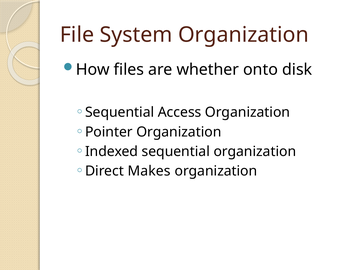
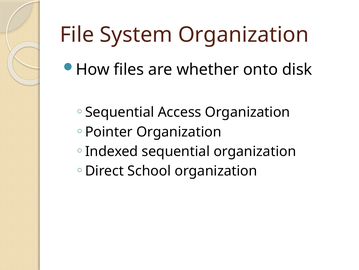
Makes: Makes -> School
